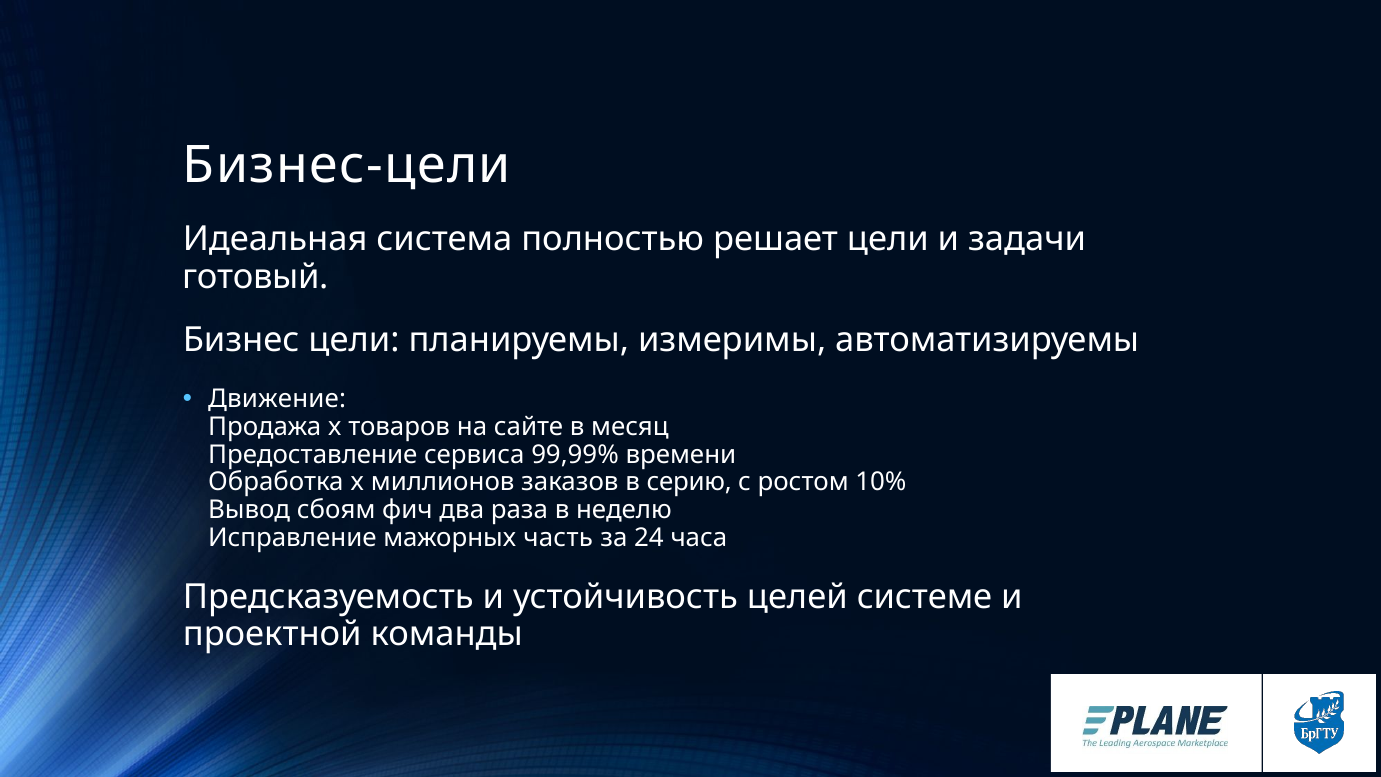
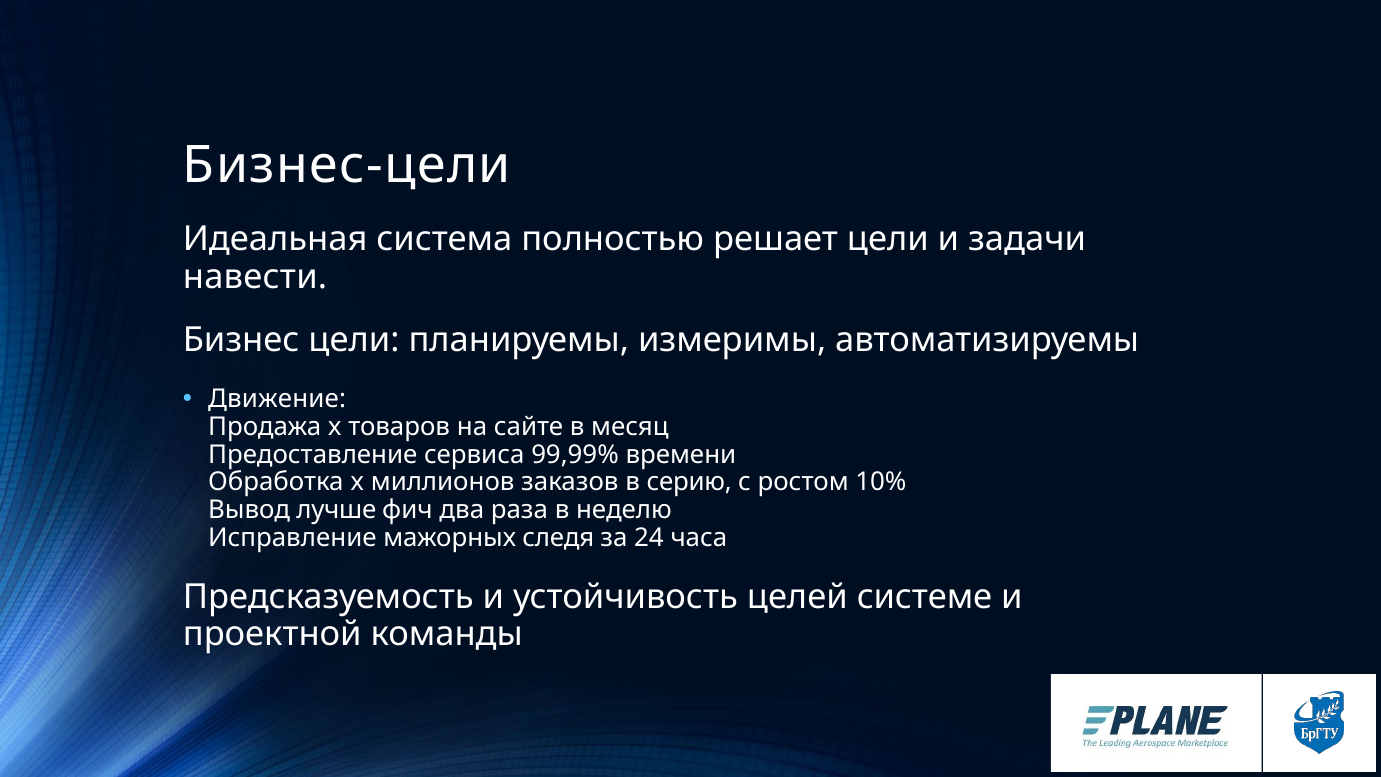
готовый: готовый -> навести
сбоям: сбоям -> лучше
часть: часть -> следя
